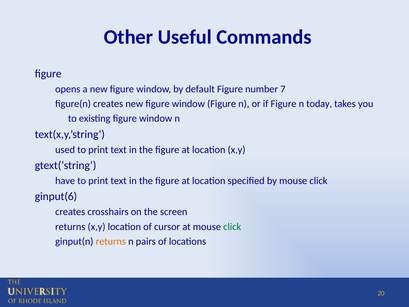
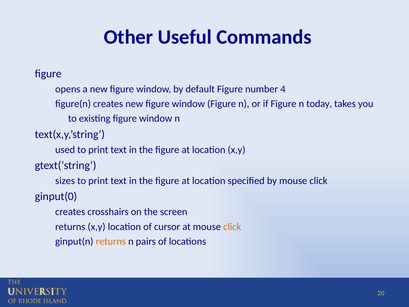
7: 7 -> 4
have: have -> sizes
ginput(6: ginput(6 -> ginput(0
click at (232, 226) colour: green -> orange
